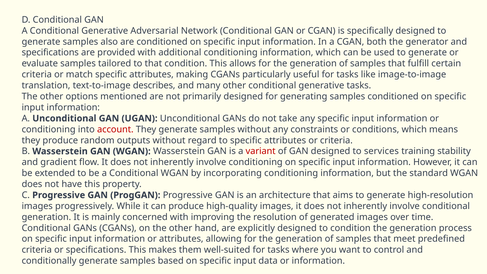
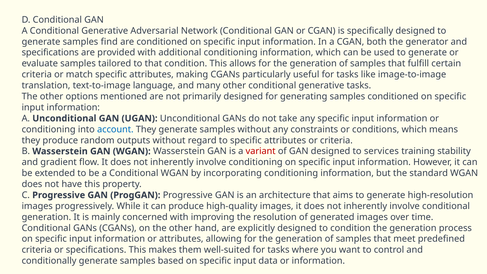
also: also -> find
describes: describes -> language
account colour: red -> blue
